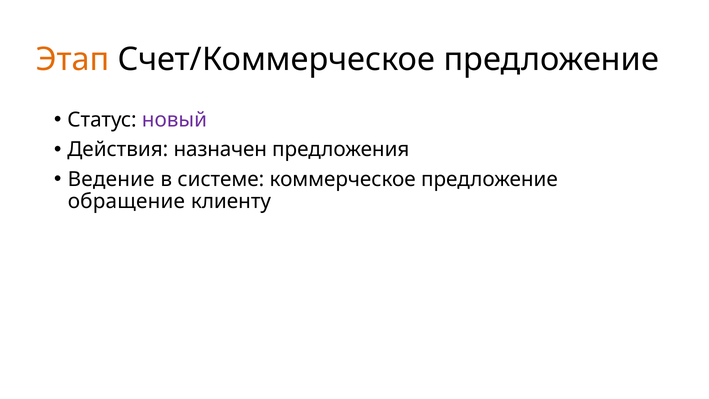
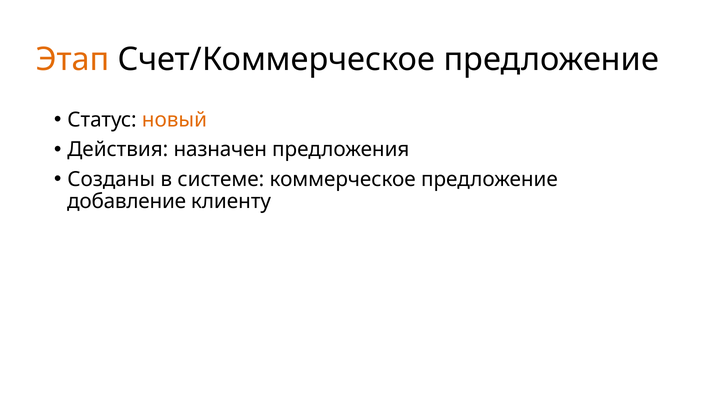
новый colour: purple -> orange
Ведение: Ведение -> Созданы
обращение: обращение -> добавление
